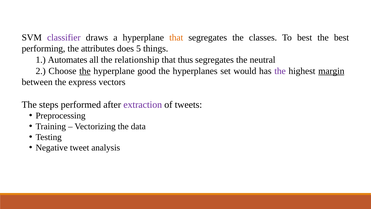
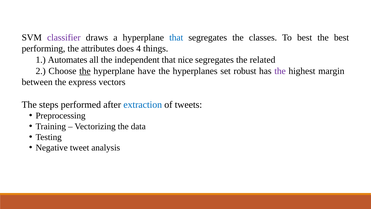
that at (176, 37) colour: orange -> blue
5: 5 -> 4
relationship: relationship -> independent
thus: thus -> nice
neutral: neutral -> related
good: good -> have
would: would -> robust
margin underline: present -> none
extraction colour: purple -> blue
